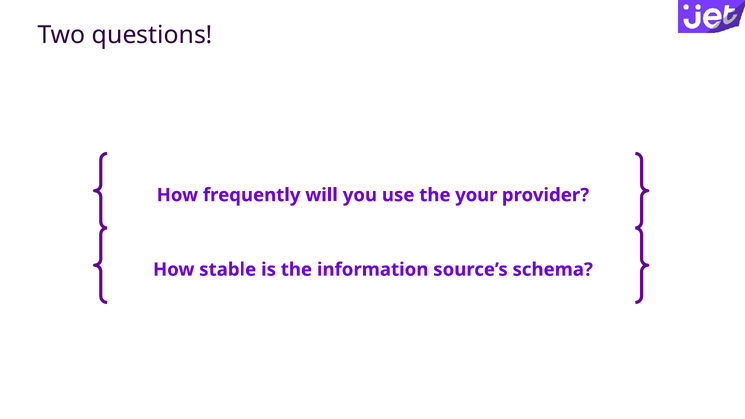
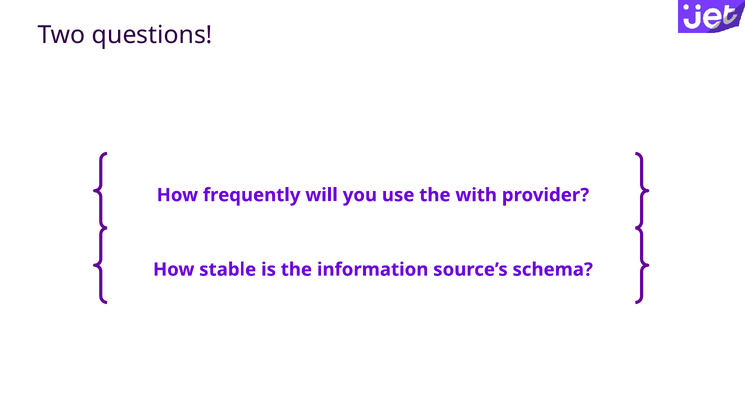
your: your -> with
